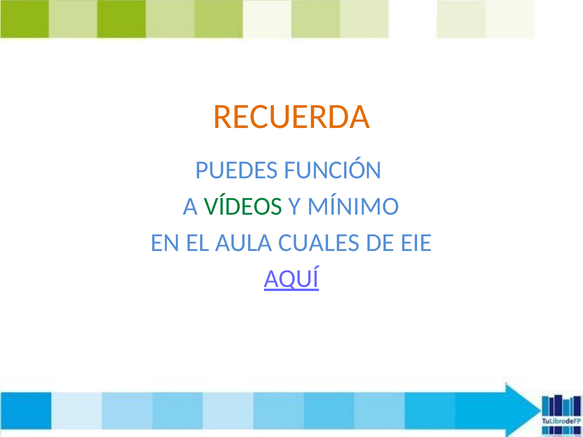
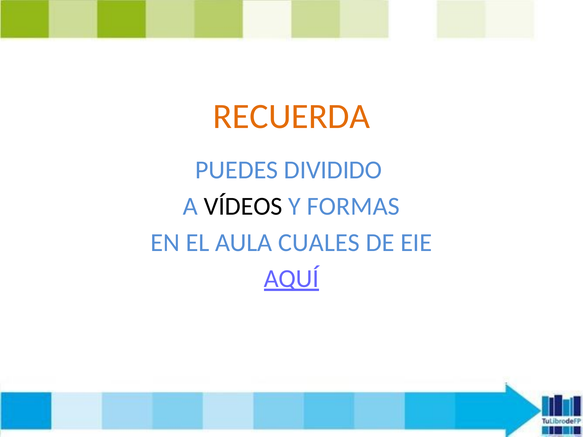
FUNCIÓN: FUNCIÓN -> DIVIDIDO
VÍDEOS colour: green -> black
MÍNIMO: MÍNIMO -> FORMAS
